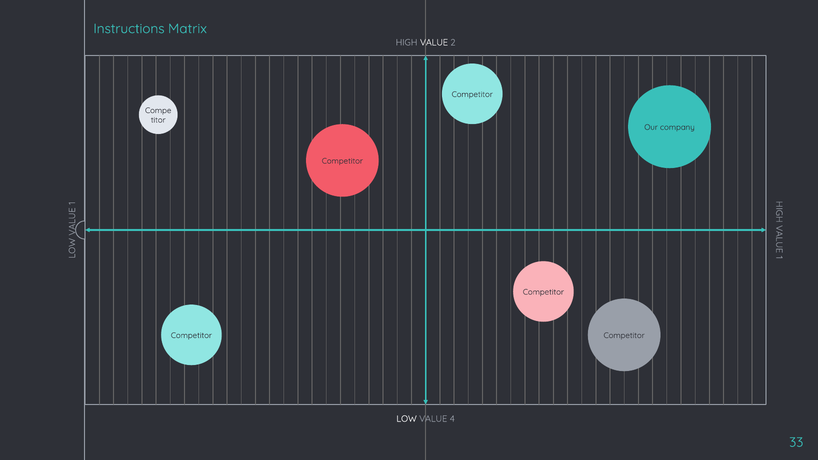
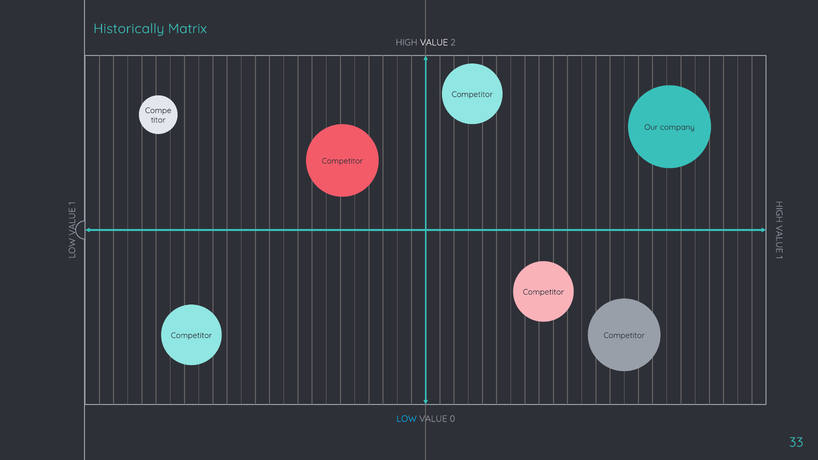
Instructions: Instructions -> Historically
LOW colour: white -> light blue
4: 4 -> 0
